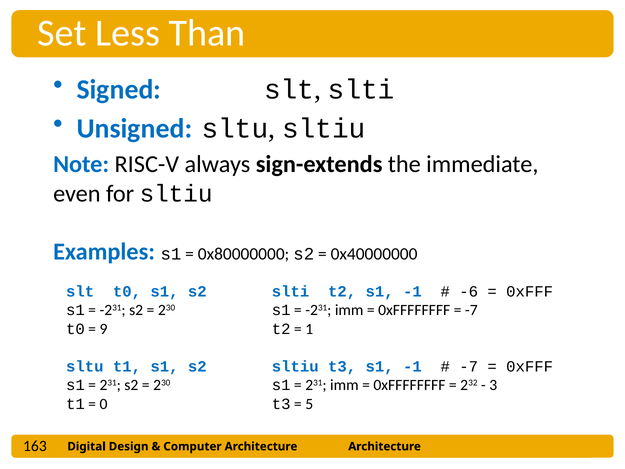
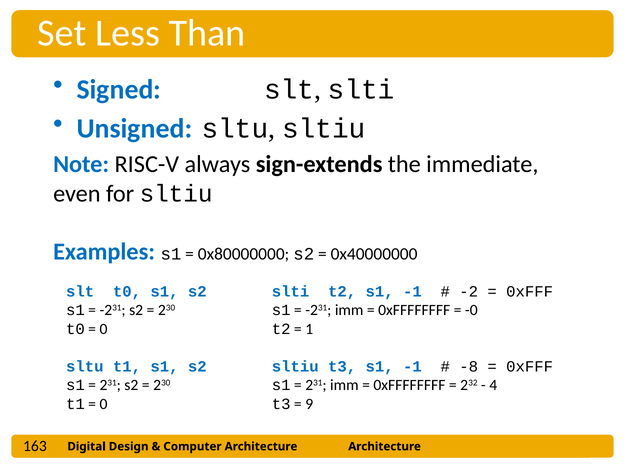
-6: -6 -> -2
-7 at (471, 310): -7 -> -0
9 at (103, 329): 9 -> 0
-7 at (469, 366): -7 -> -8
3: 3 -> 4
5: 5 -> 9
